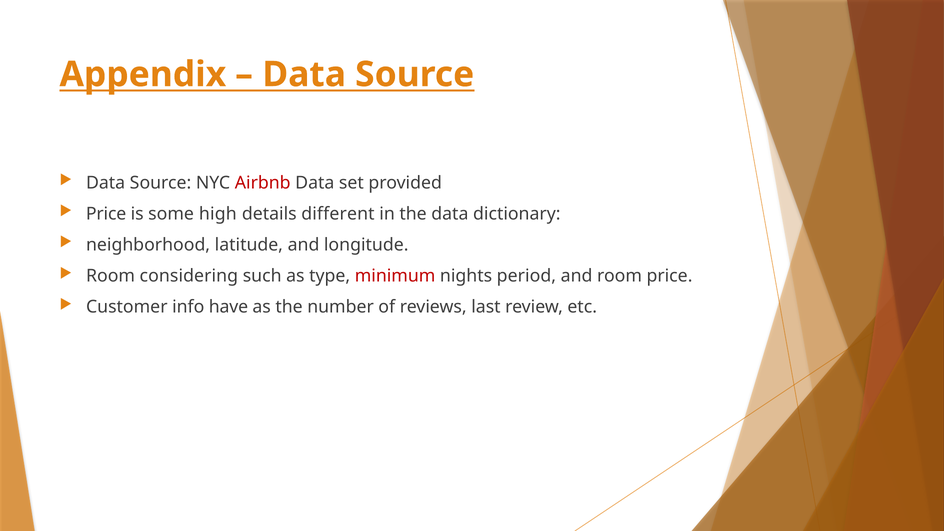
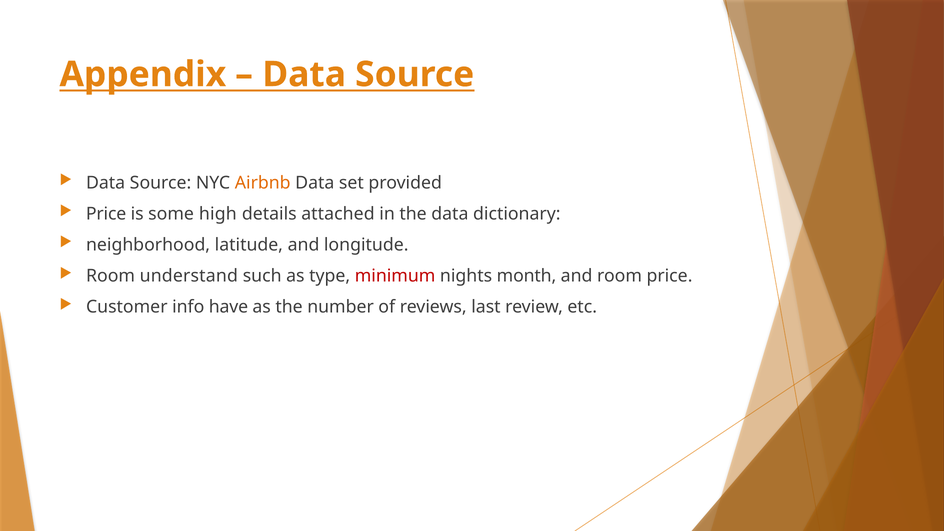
Airbnb colour: red -> orange
different: different -> attached
considering: considering -> understand
period: period -> month
